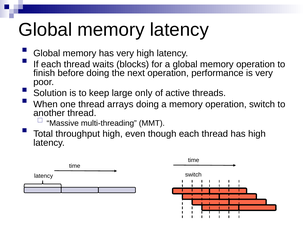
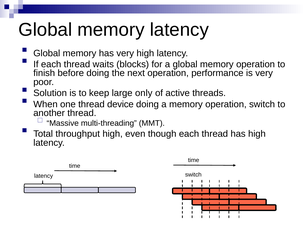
arrays: arrays -> device
